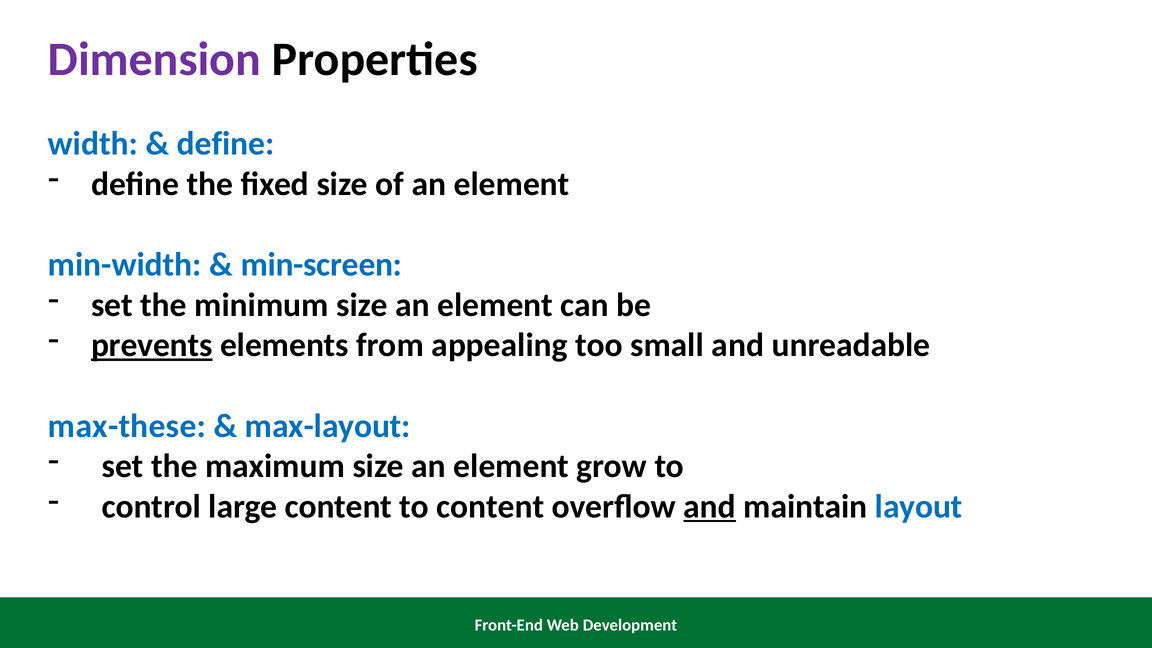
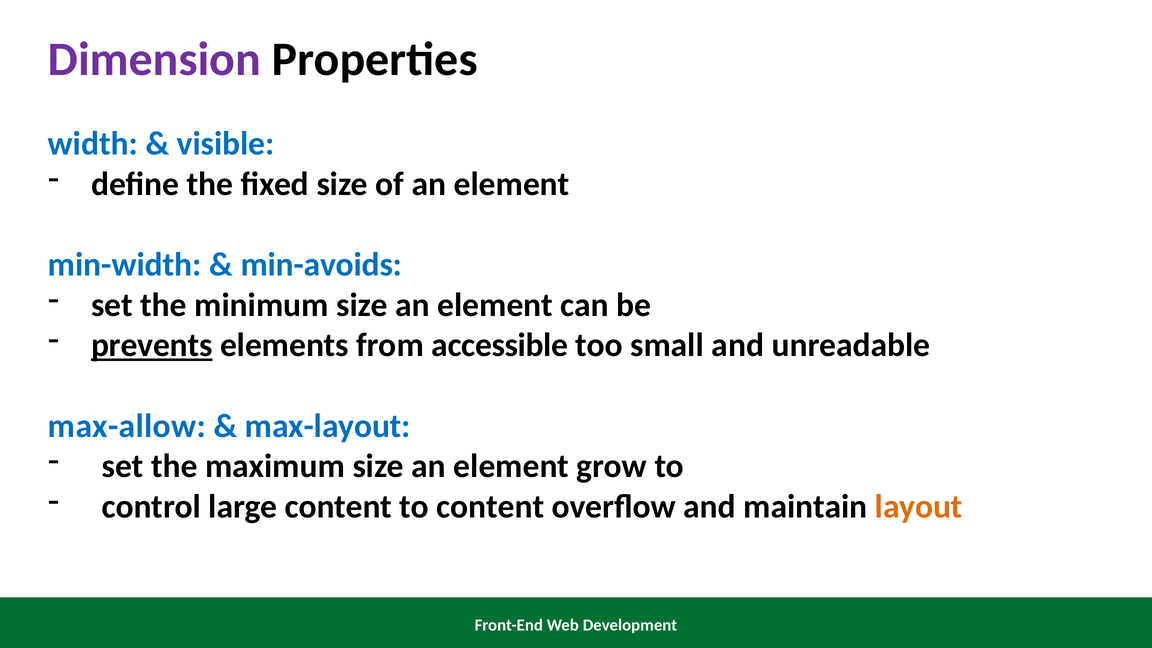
define at (226, 144): define -> visible
min-screen: min-screen -> min-avoids
appealing: appealing -> accessible
max-these: max-these -> max-allow
and at (710, 507) underline: present -> none
layout colour: blue -> orange
